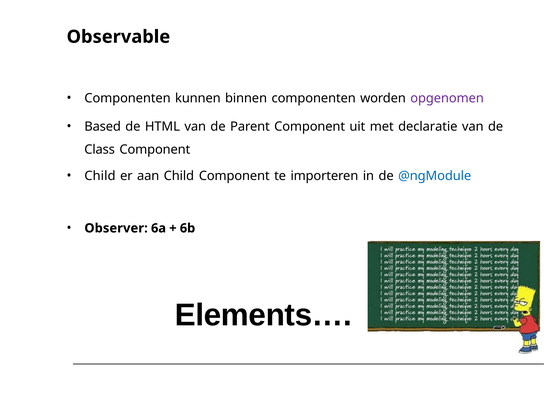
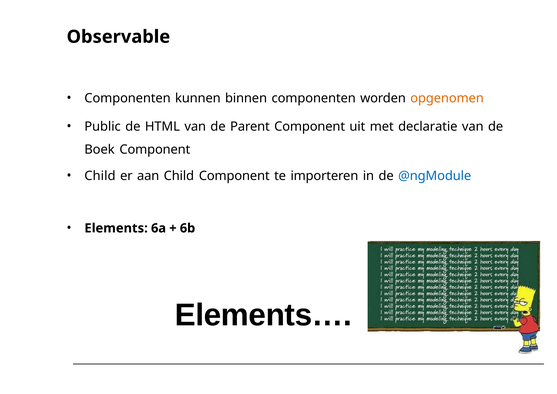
opgenomen colour: purple -> orange
Based: Based -> Public
Class: Class -> Boek
Observer: Observer -> Elements
